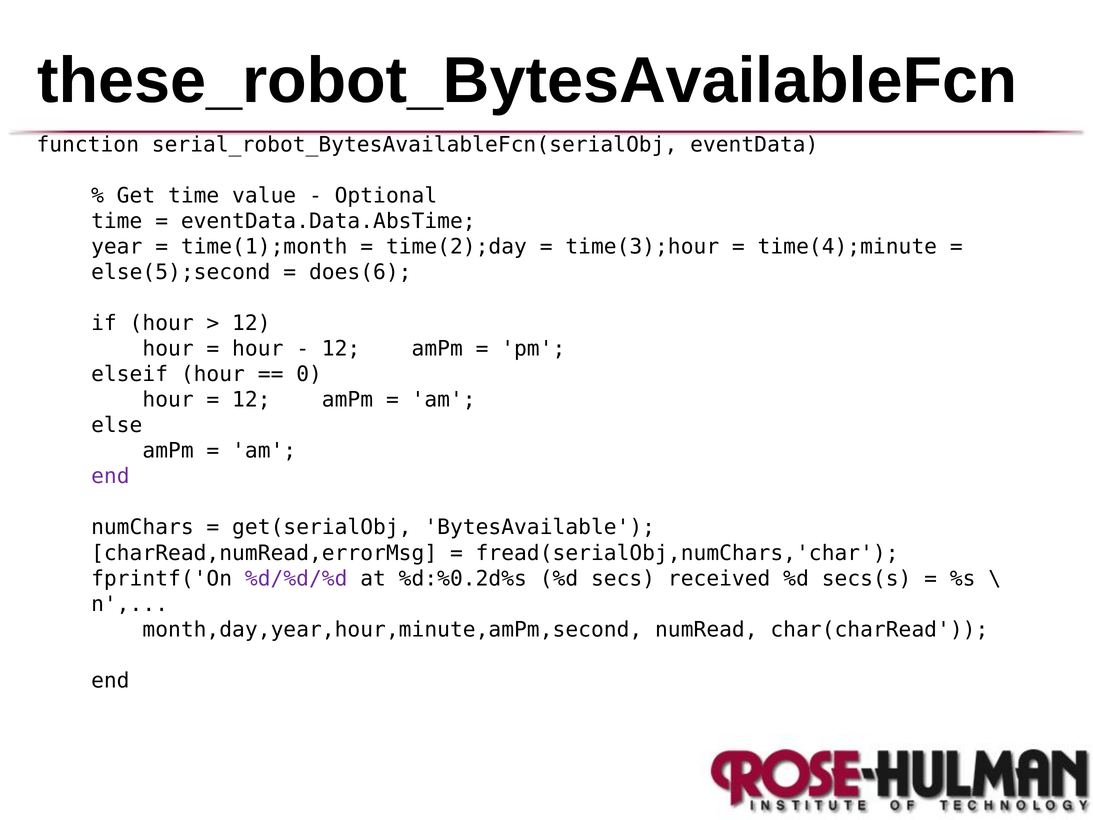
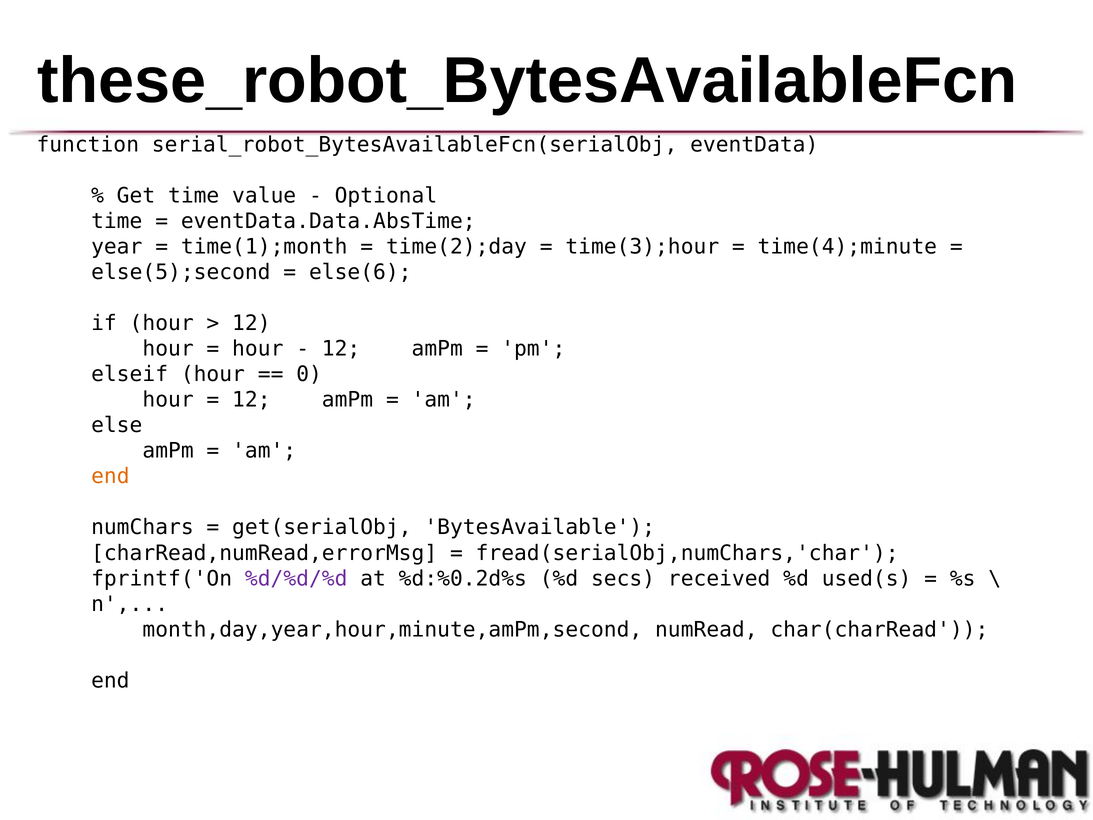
does(6: does(6 -> else(6
end at (110, 476) colour: purple -> orange
secs(s: secs(s -> used(s
